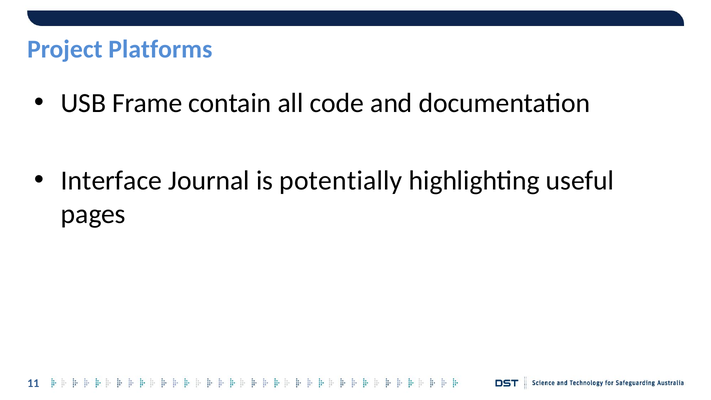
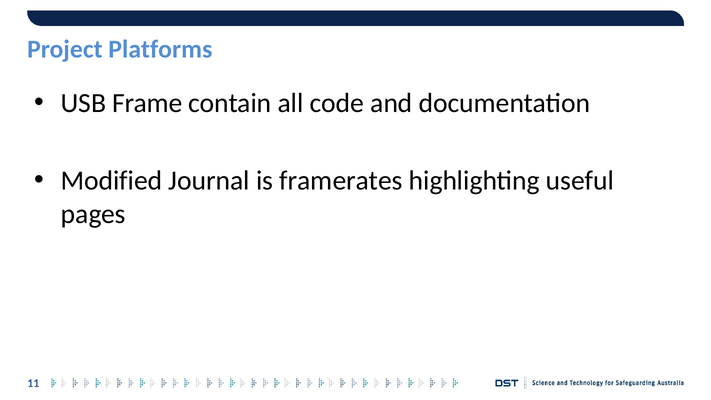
Interface: Interface -> Modified
potentially: potentially -> framerates
